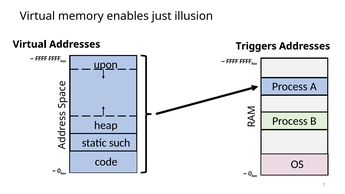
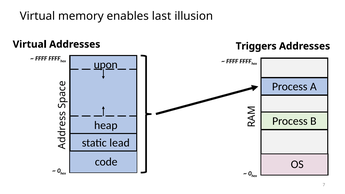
just: just -> last
such: such -> lead
